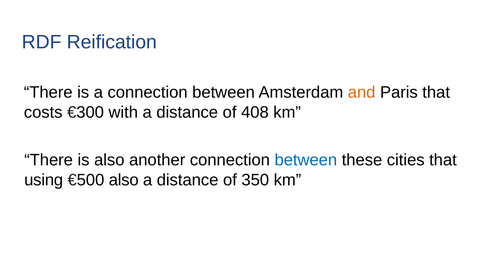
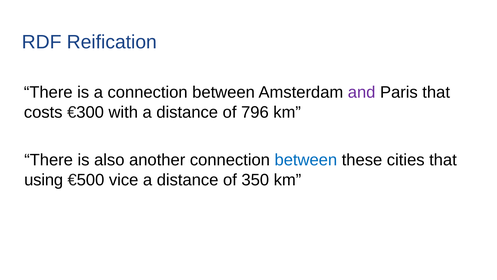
and colour: orange -> purple
408: 408 -> 796
€500 also: also -> vice
